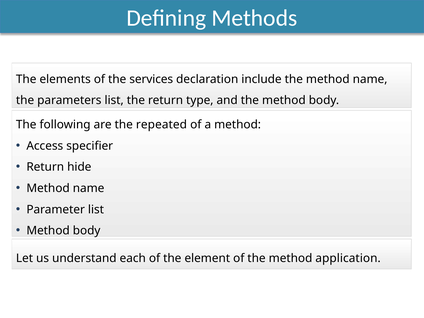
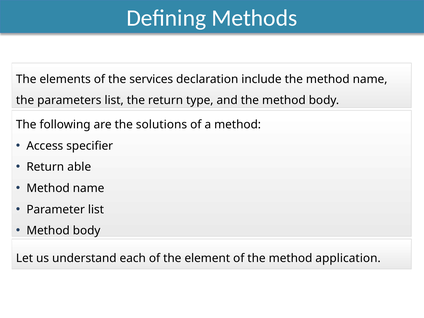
repeated: repeated -> solutions
hide: hide -> able
